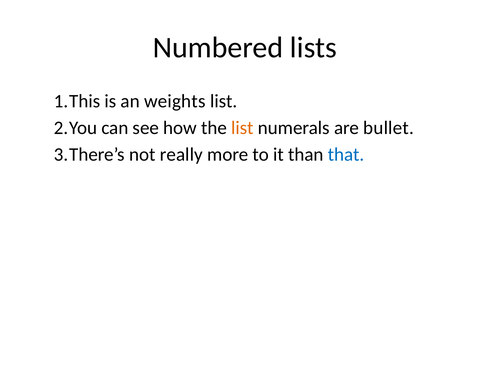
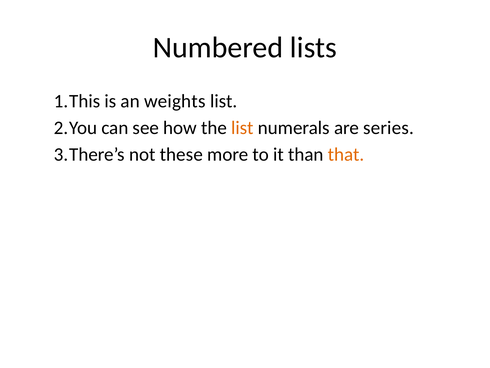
bullet: bullet -> series
really: really -> these
that colour: blue -> orange
